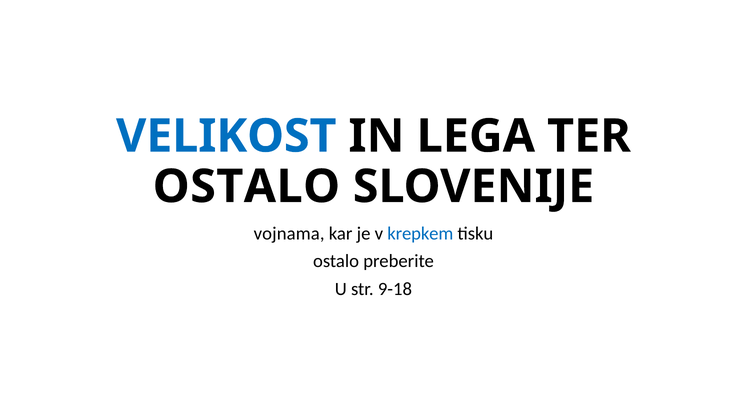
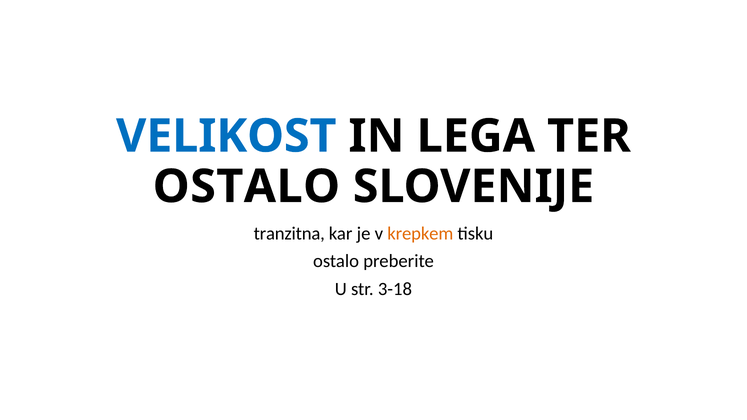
vojnama: vojnama -> tranzitna
krepkem colour: blue -> orange
9-18: 9-18 -> 3-18
